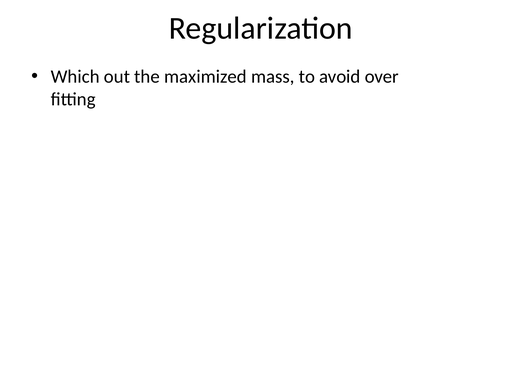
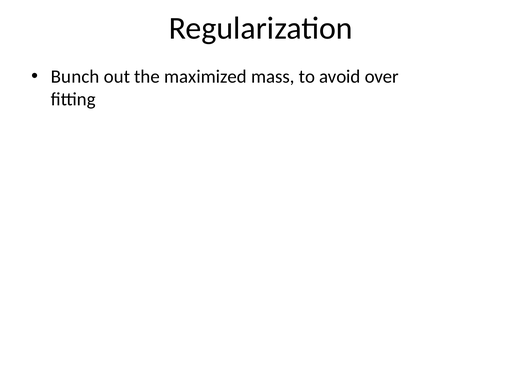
Which: Which -> Bunch
